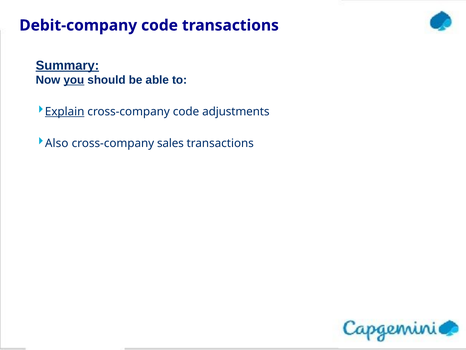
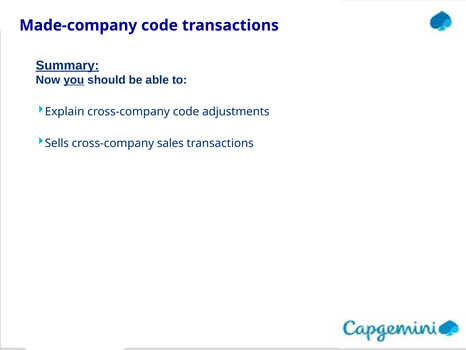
Debit-company: Debit-company -> Made-company
Explain underline: present -> none
Also: Also -> Sells
